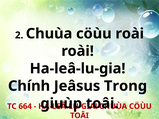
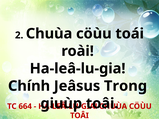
cöùu roài: roài -> toái
